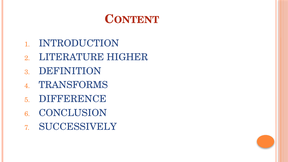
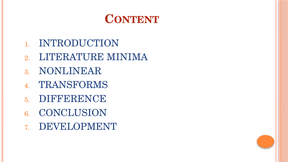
HIGHER: HIGHER -> MINIMA
DEFINITION: DEFINITION -> NONLINEAR
SUCCESSIVELY: SUCCESSIVELY -> DEVELOPMENT
